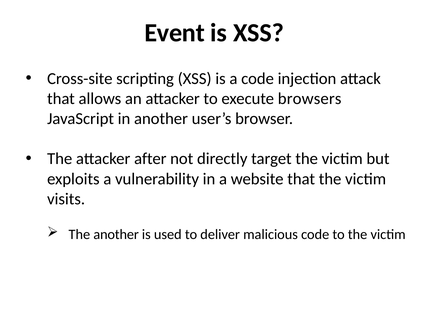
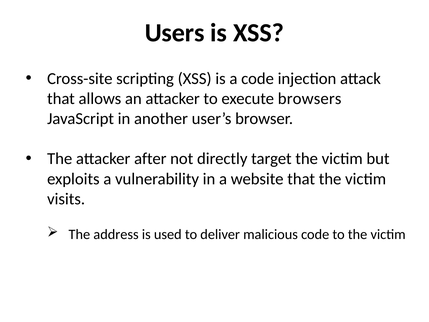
Event: Event -> Users
The another: another -> address
